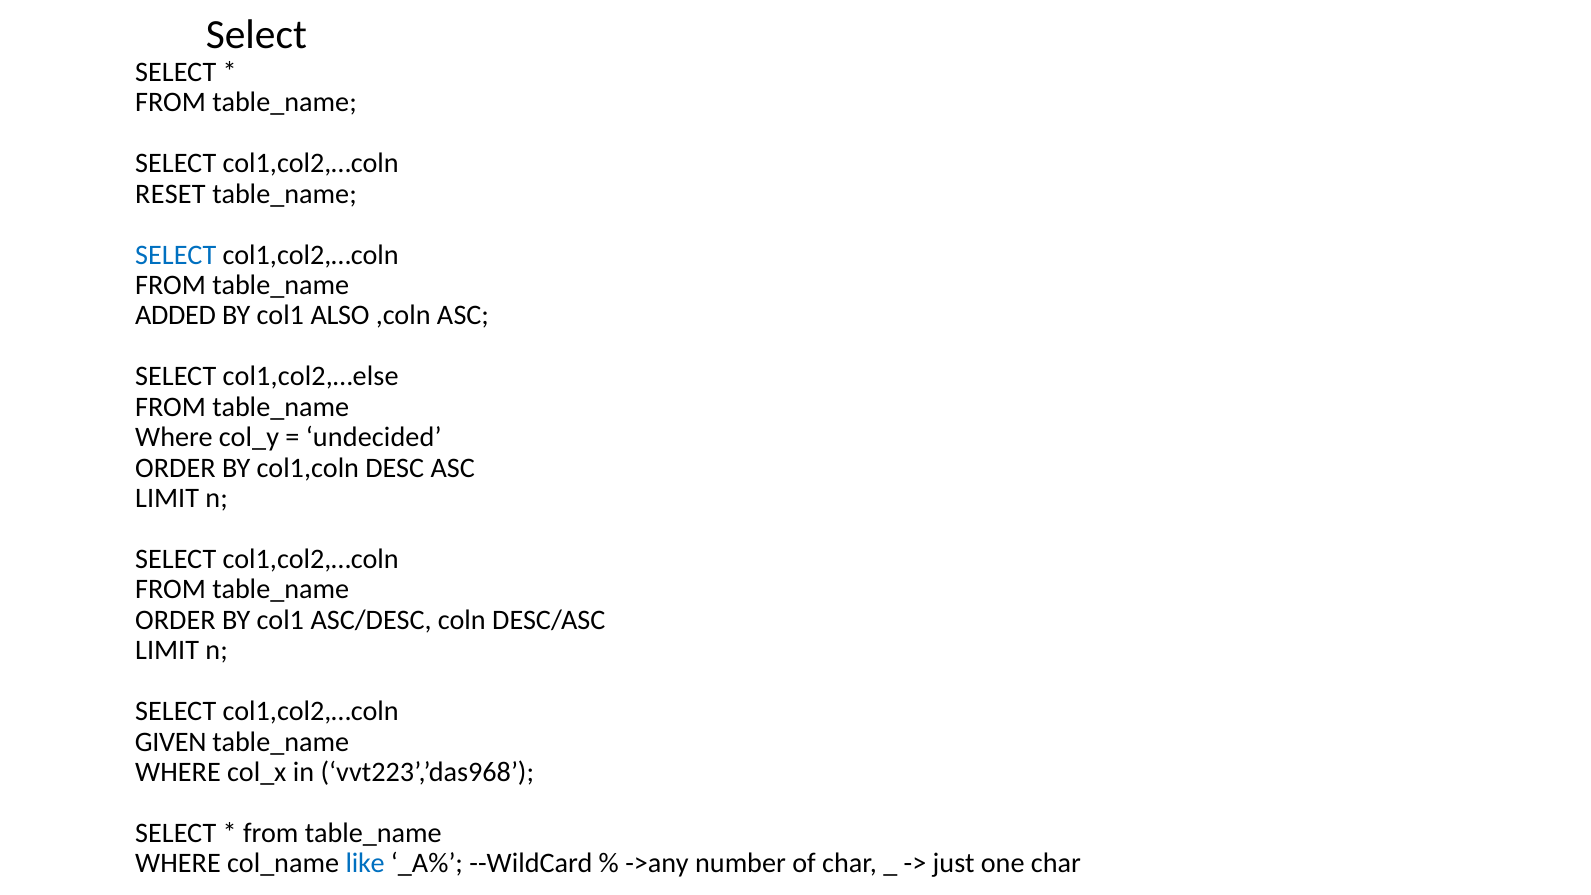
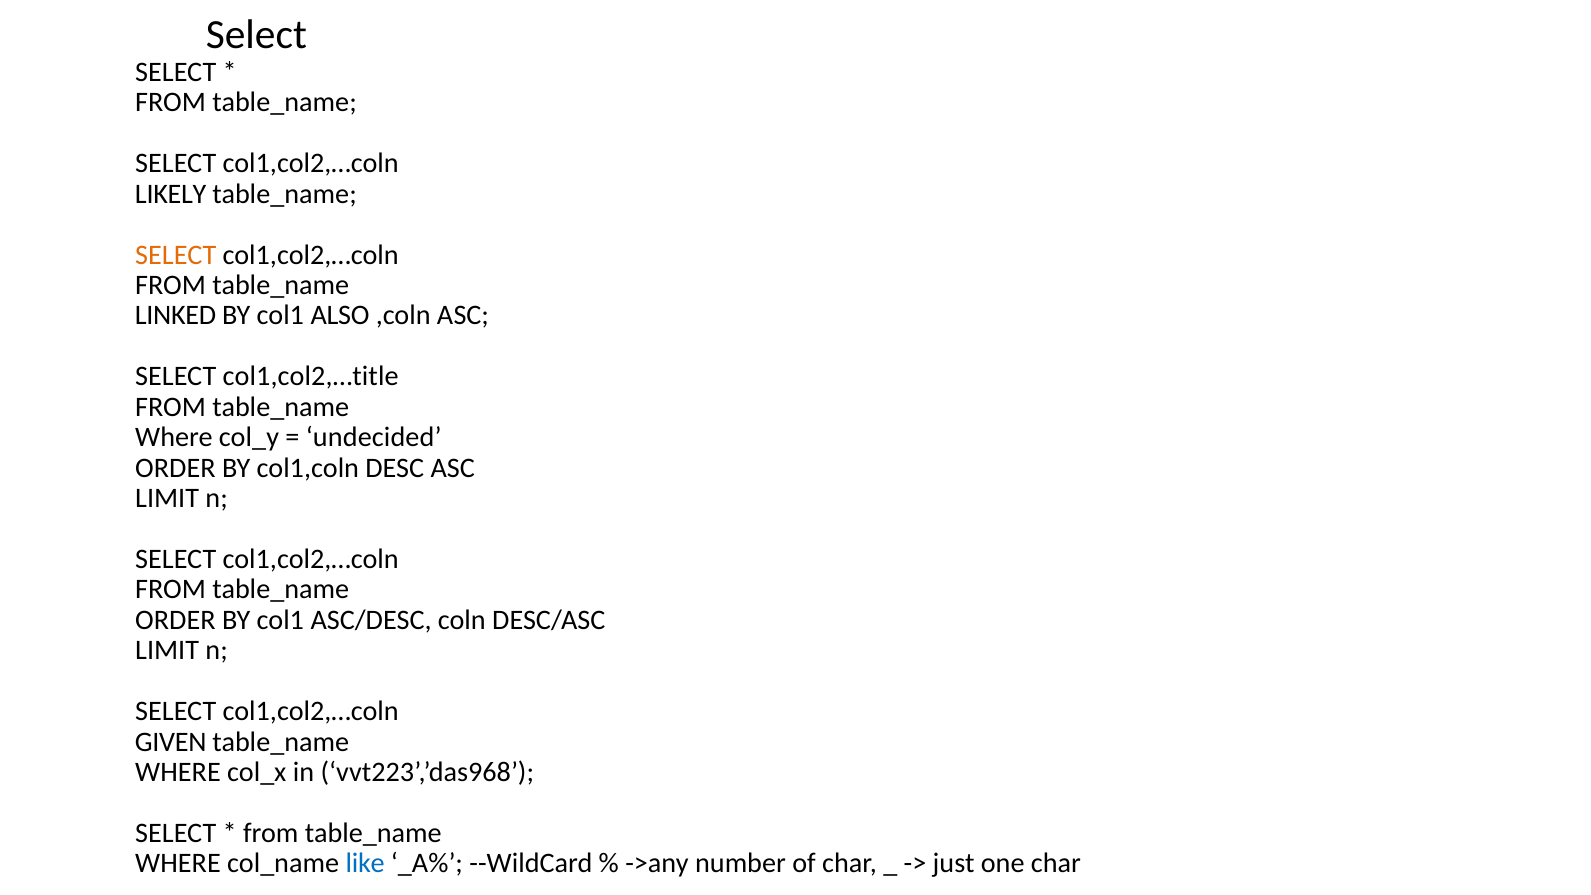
RESET: RESET -> LIKELY
SELECT at (176, 255) colour: blue -> orange
ADDED: ADDED -> LINKED
col1,col2,…else: col1,col2,…else -> col1,col2,…title
